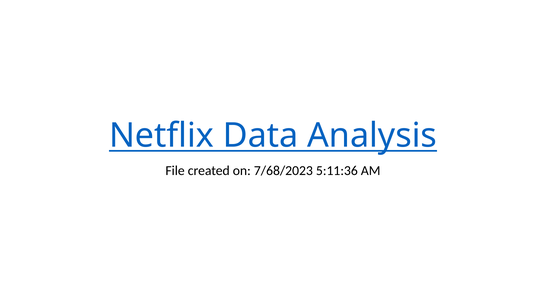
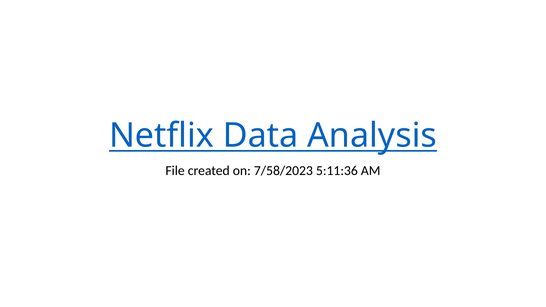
7/68/2023: 7/68/2023 -> 7/58/2023
